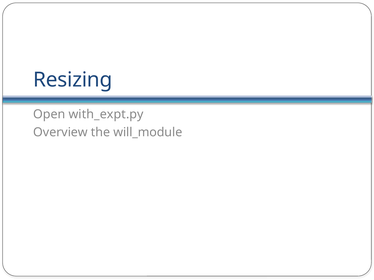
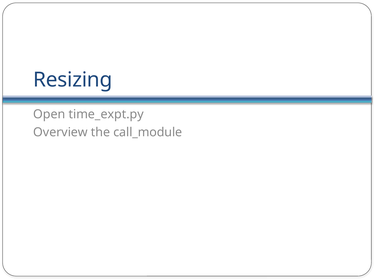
with_expt.py: with_expt.py -> time_expt.py
will_module: will_module -> call_module
